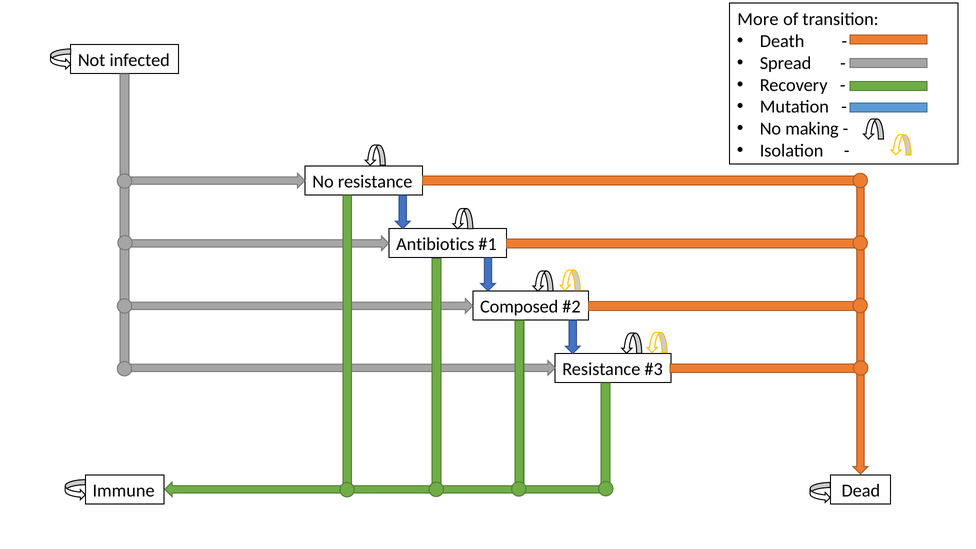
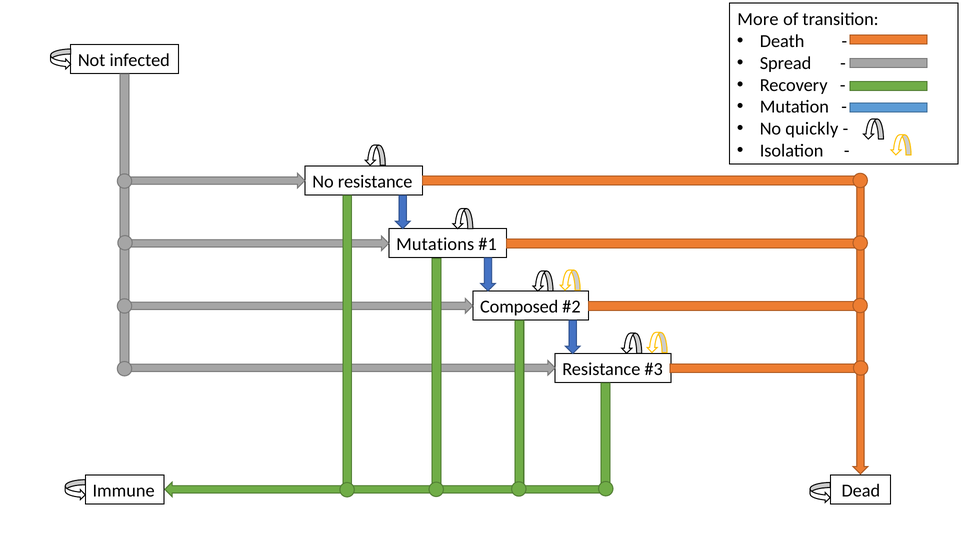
making: making -> quickly
Antibiotics: Antibiotics -> Mutations
